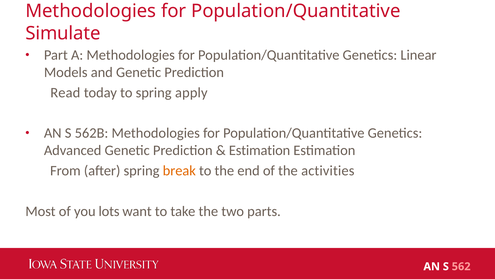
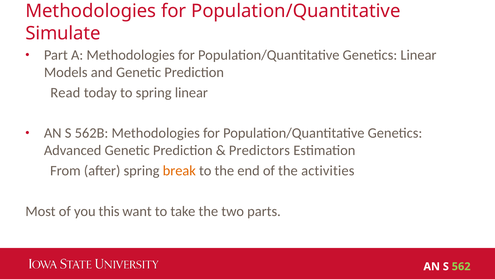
spring apply: apply -> linear
Estimation at (260, 150): Estimation -> Predictors
lots: lots -> this
562 colour: pink -> light green
